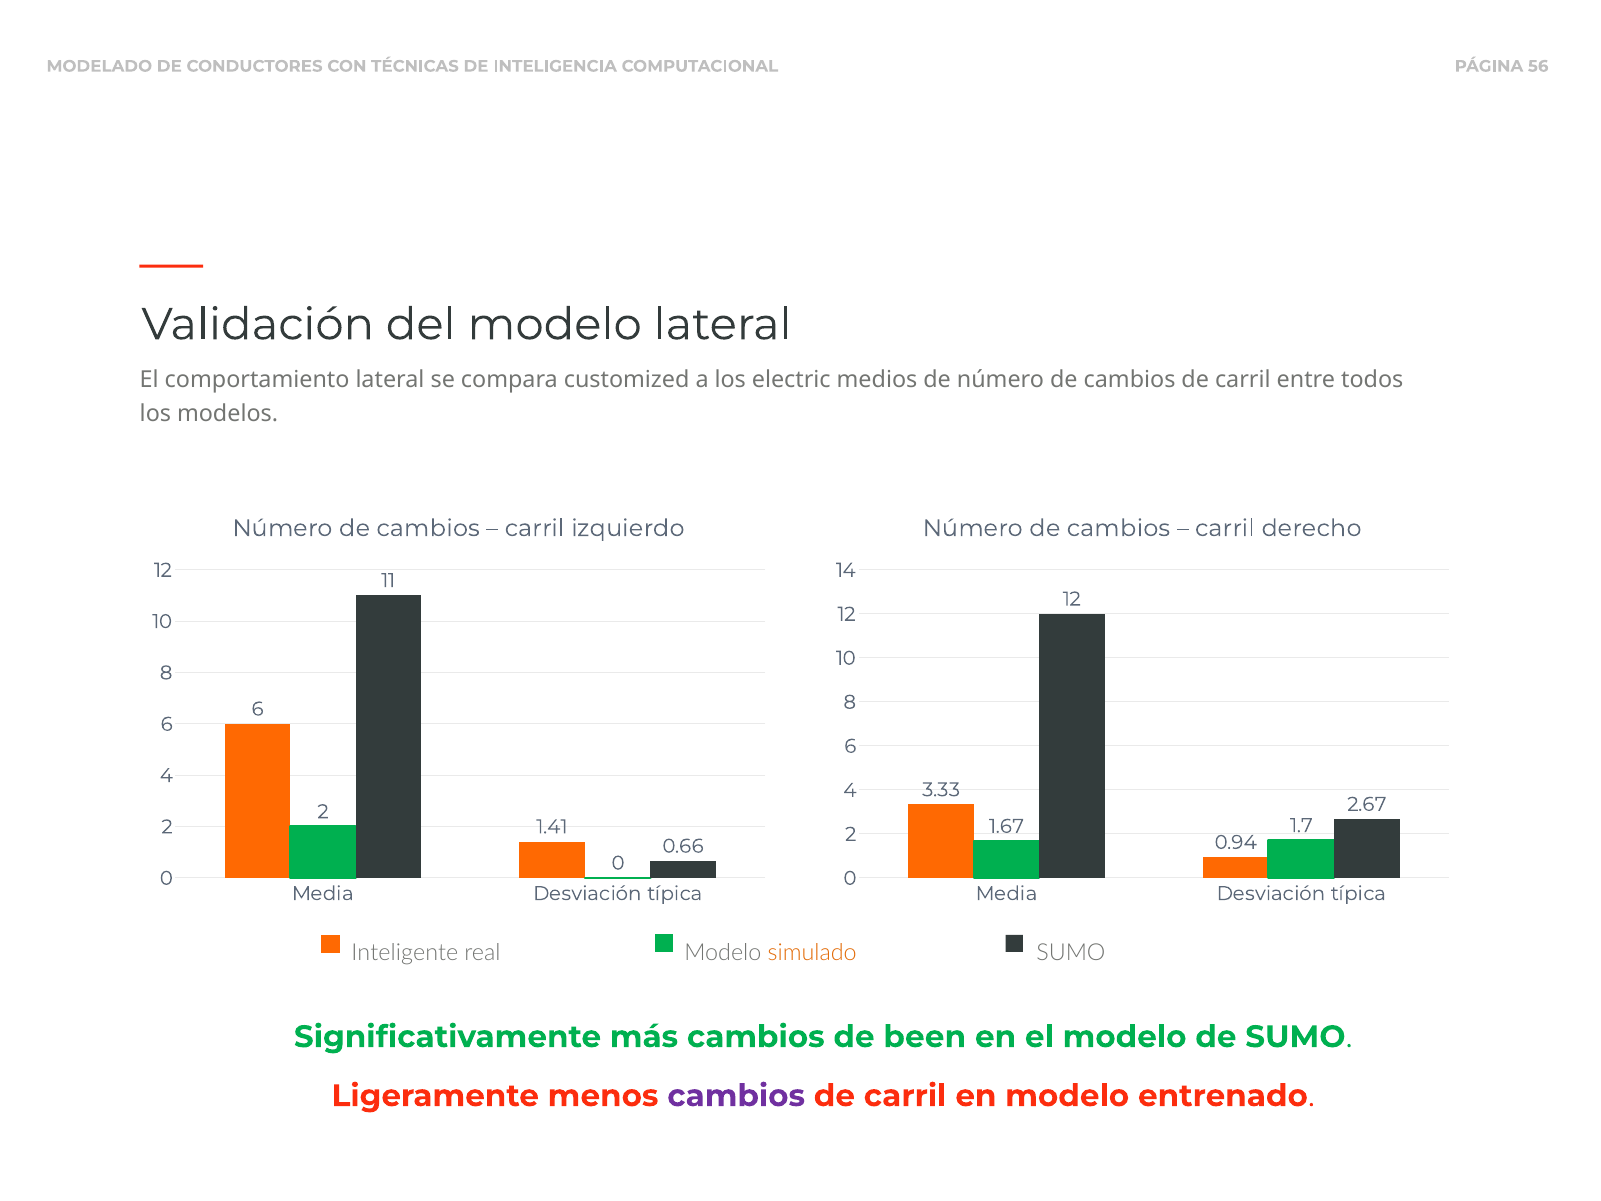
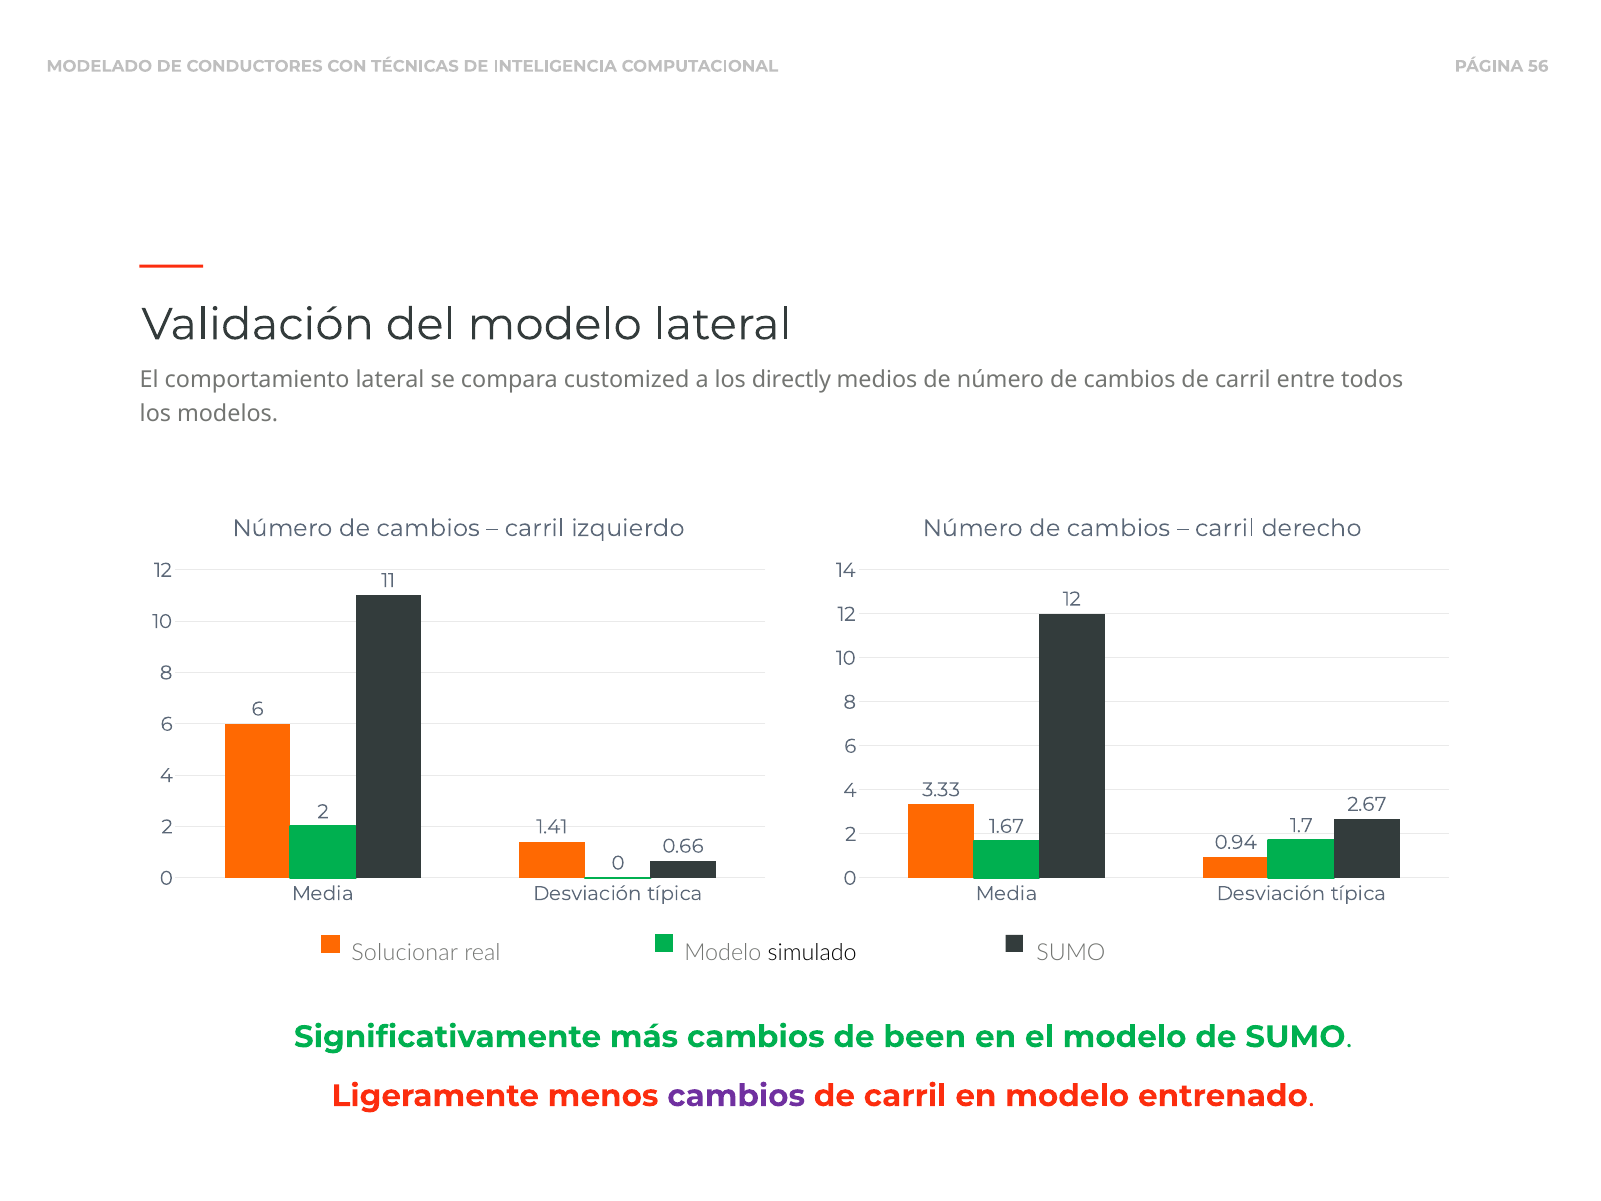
electric: electric -> directly
Inteligente: Inteligente -> Solucionar
simulado colour: orange -> black
